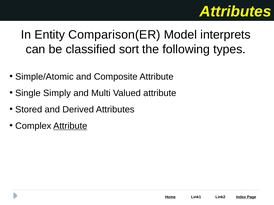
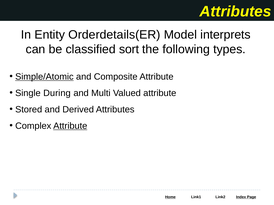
Comparison(ER: Comparison(ER -> Orderdetails(ER
Simple/Atomic underline: none -> present
Simply: Simply -> During
